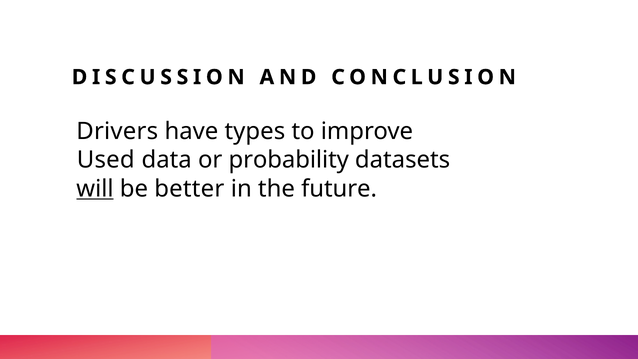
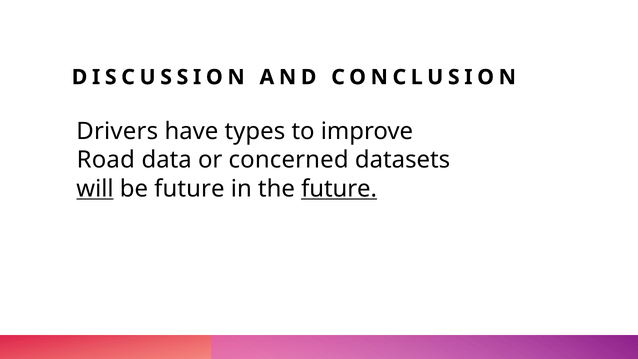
Used: Used -> Road
probability: probability -> concerned
be better: better -> future
future at (339, 189) underline: none -> present
